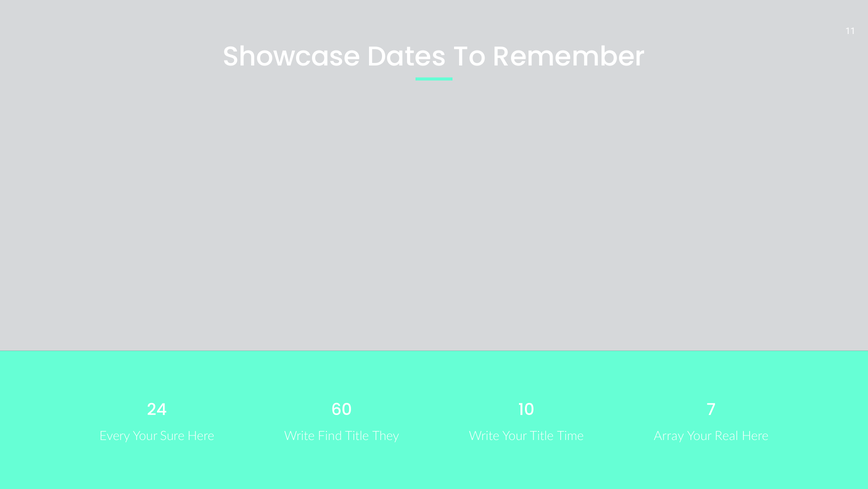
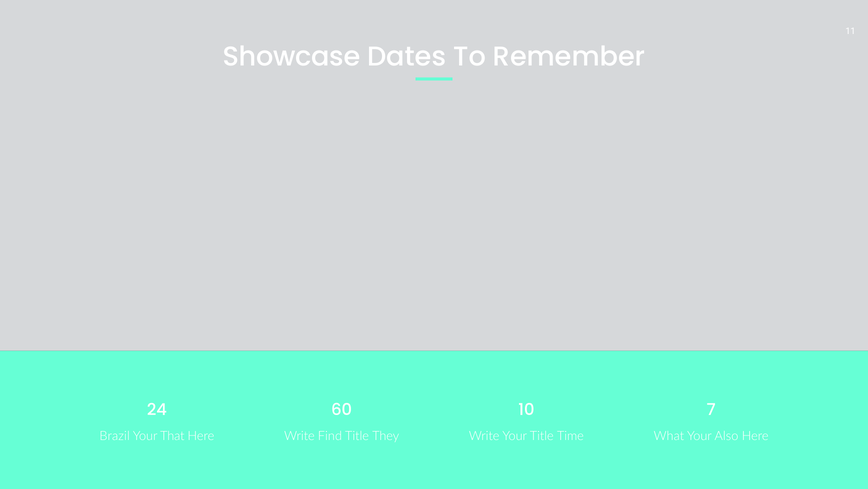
Every: Every -> Brazil
Sure: Sure -> That
Array: Array -> What
Real: Real -> Also
